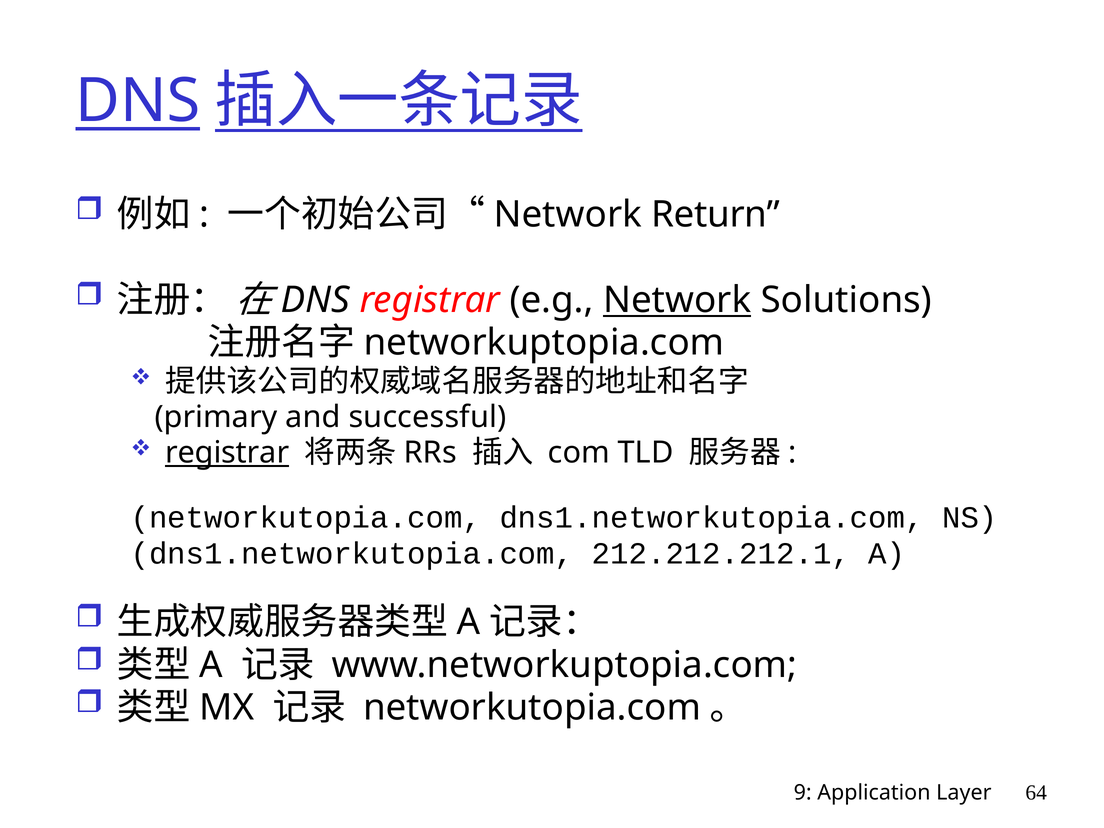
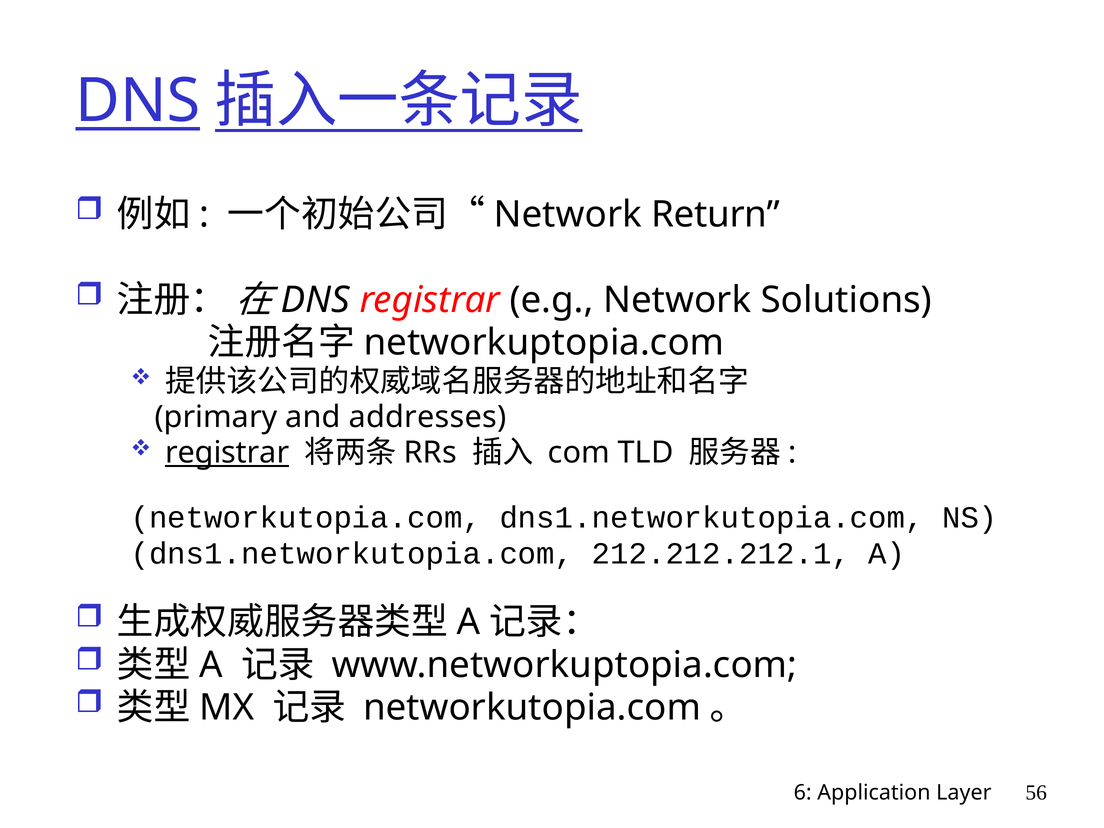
Network at (677, 300) underline: present -> none
successful: successful -> addresses
9: 9 -> 6
64: 64 -> 56
